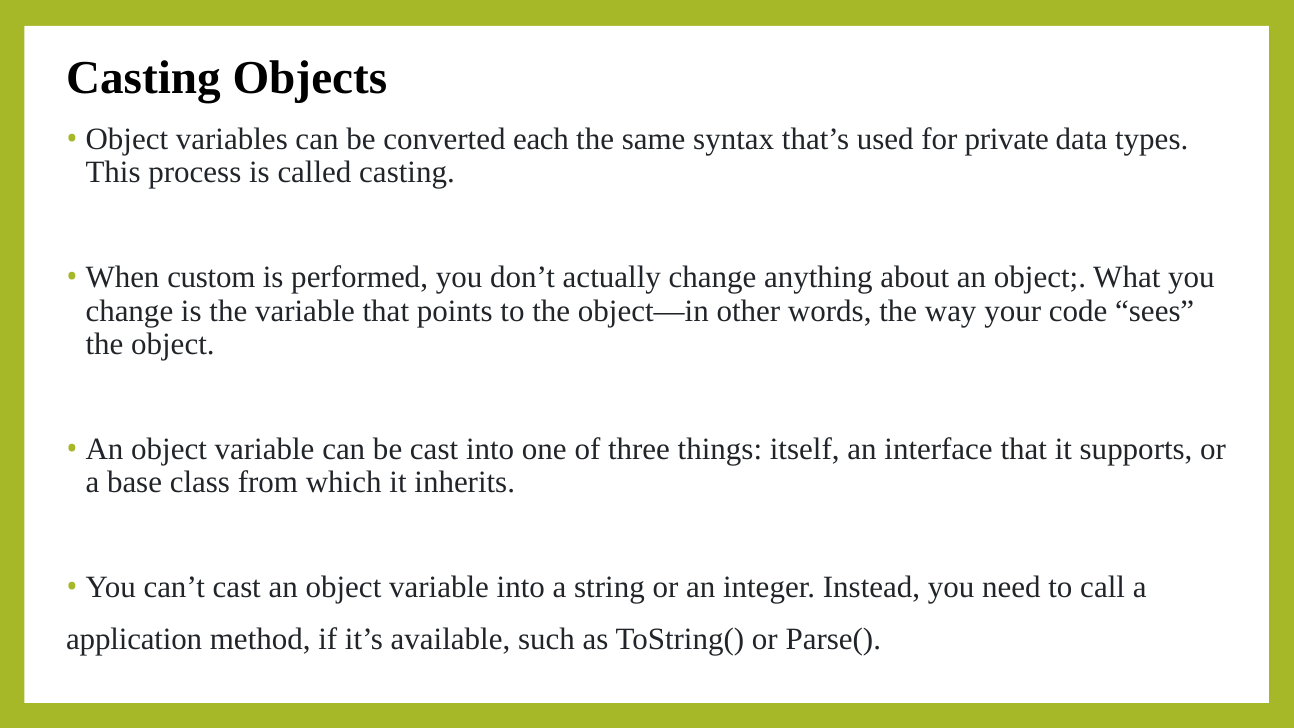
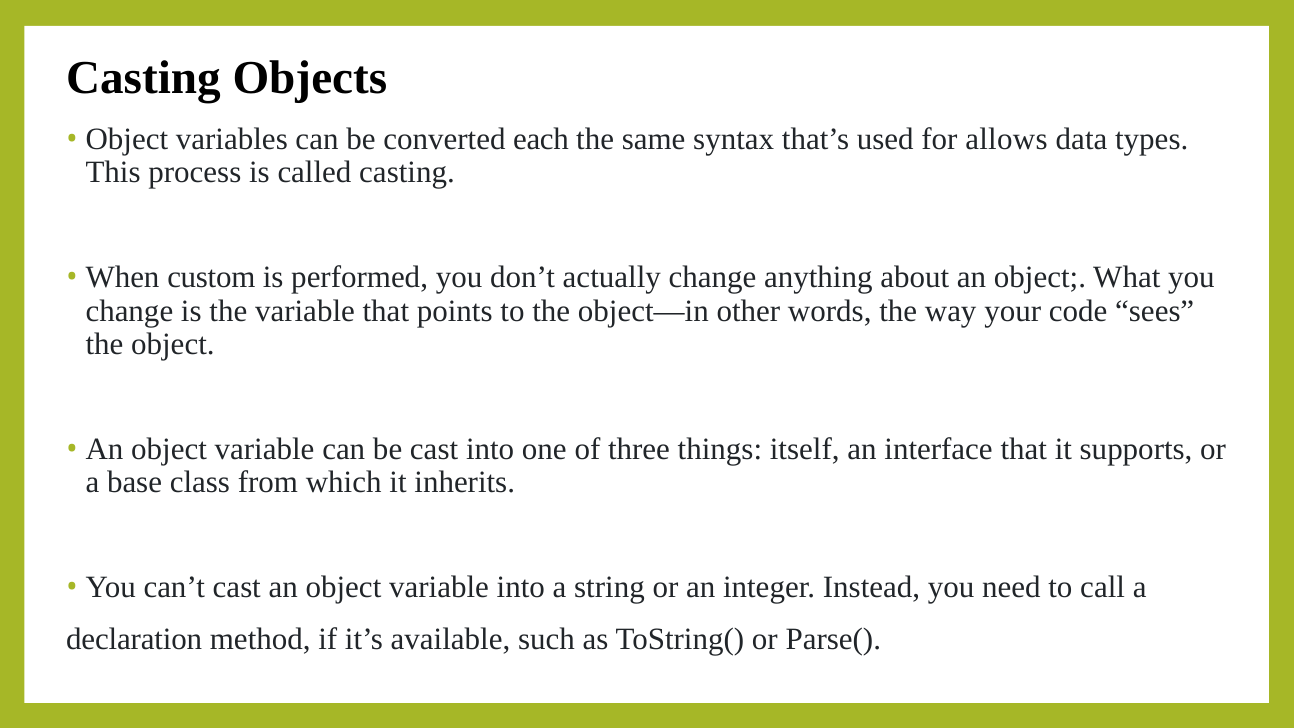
private: private -> allows
application: application -> declaration
